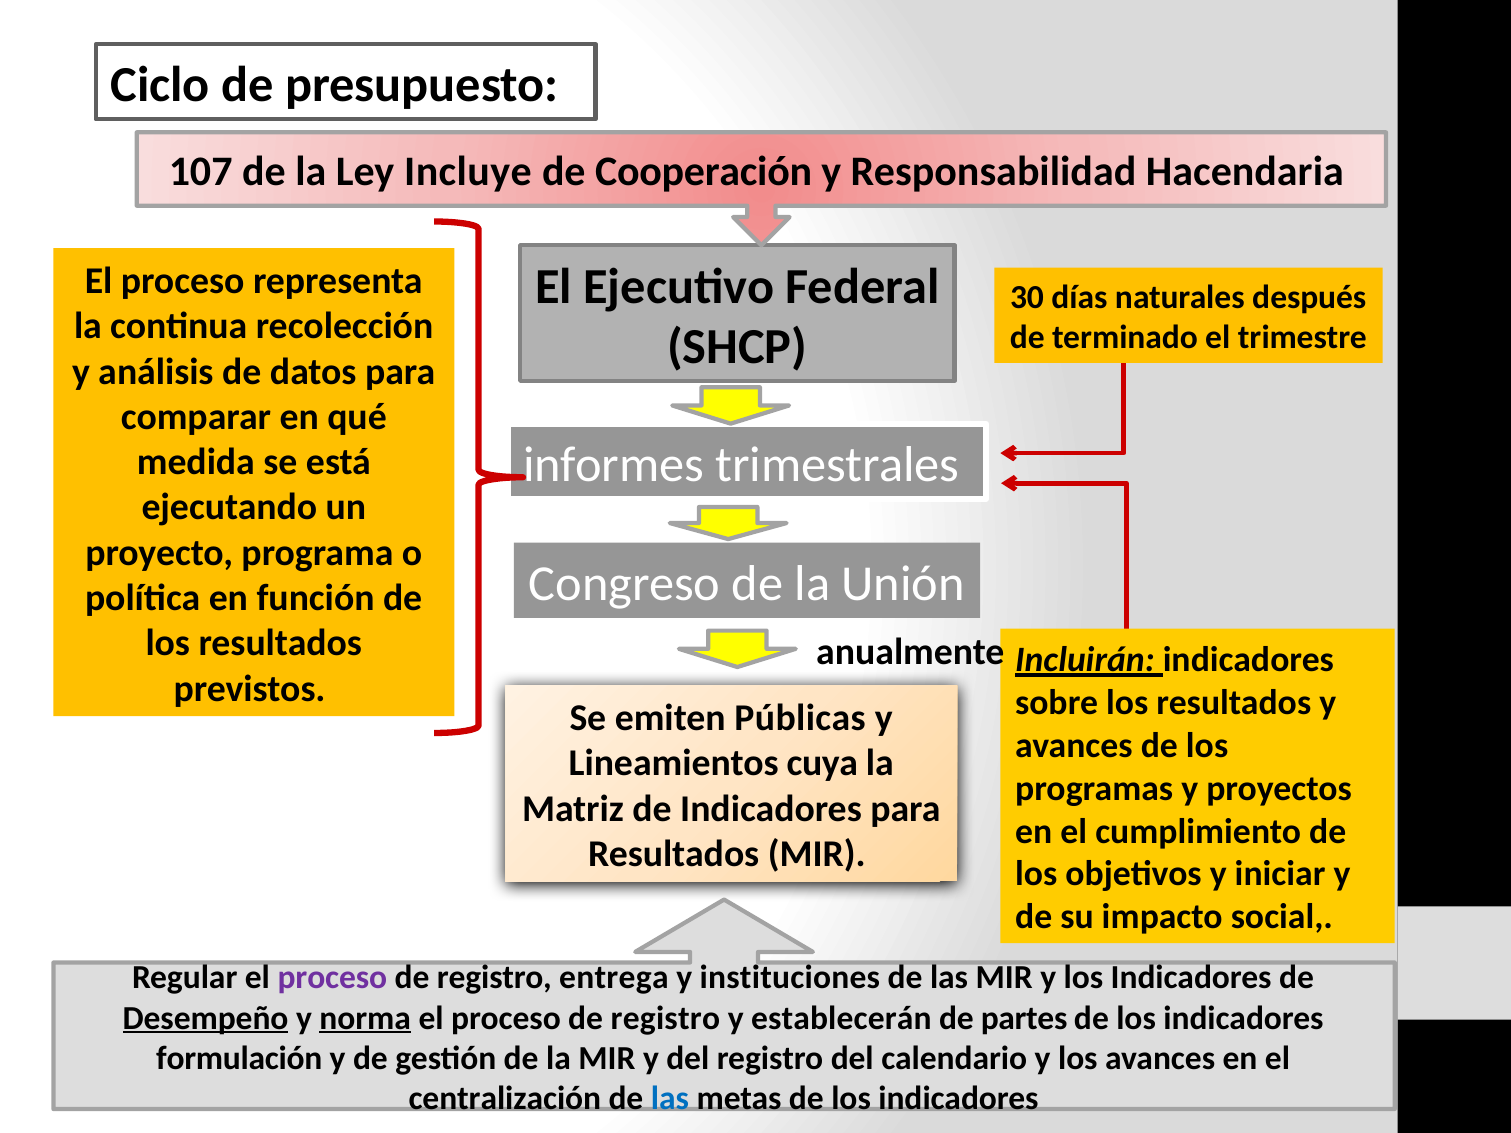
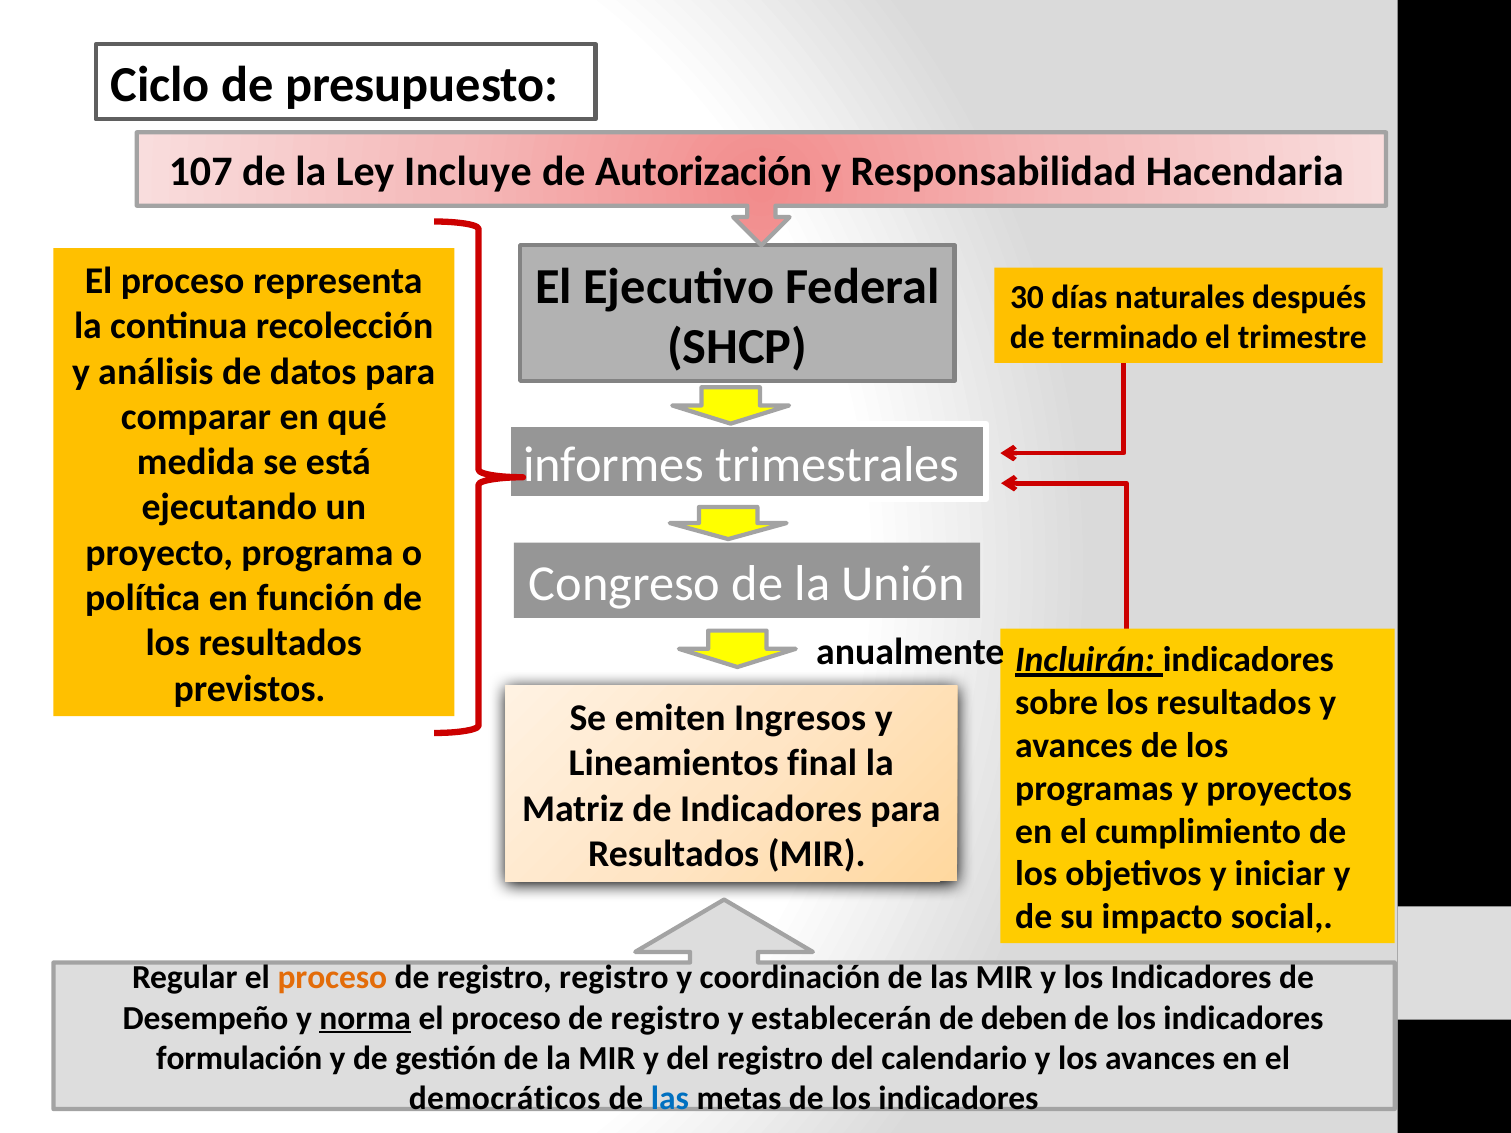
Cooperación: Cooperación -> Autorización
Públicas: Públicas -> Ingresos
cuya: cuya -> final
proceso at (332, 978) colour: purple -> orange
registro entrega: entrega -> registro
instituciones: instituciones -> coordinación
Desempeño underline: present -> none
partes: partes -> deben
centralización: centralización -> democráticos
